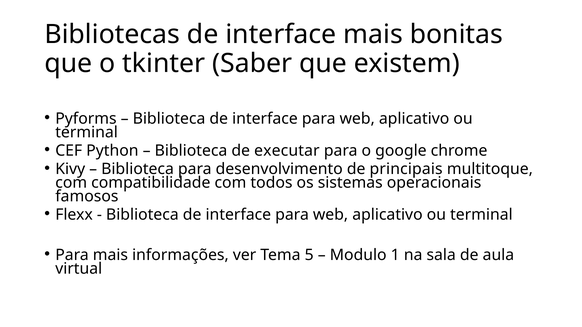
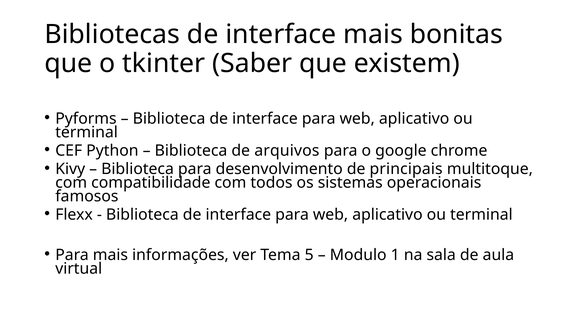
executar: executar -> arquivos
